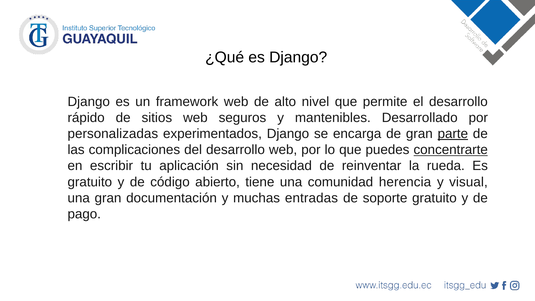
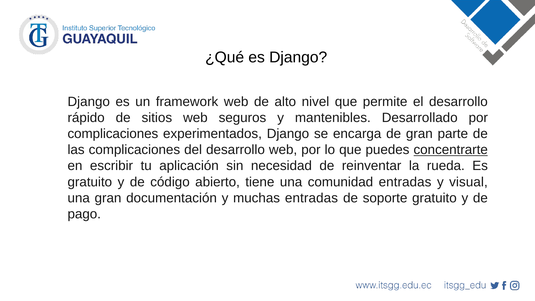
personalizadas at (113, 134): personalizadas -> complicaciones
parte underline: present -> none
comunidad herencia: herencia -> entradas
